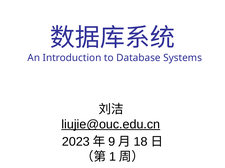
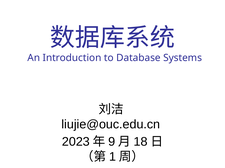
liujie@ouc.edu.cn underline: present -> none
